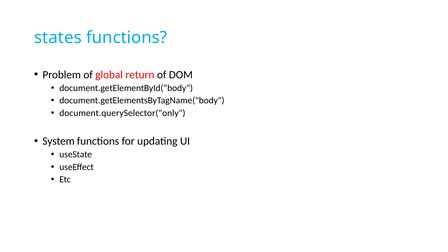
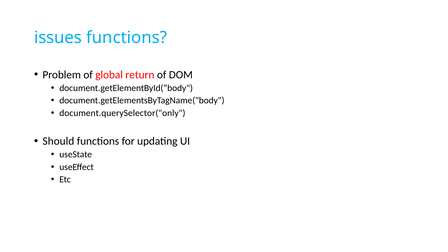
states: states -> issues
System: System -> Should
